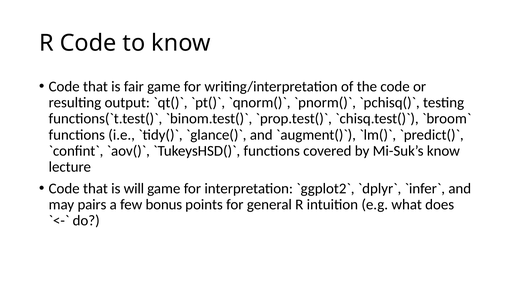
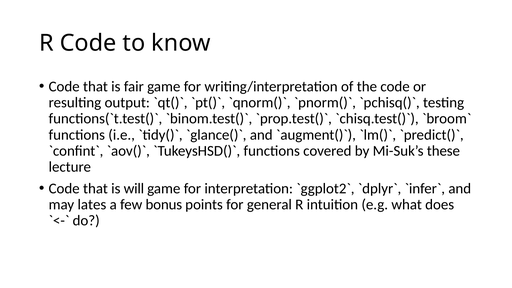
Mi-Suk’s know: know -> these
pairs: pairs -> lates
